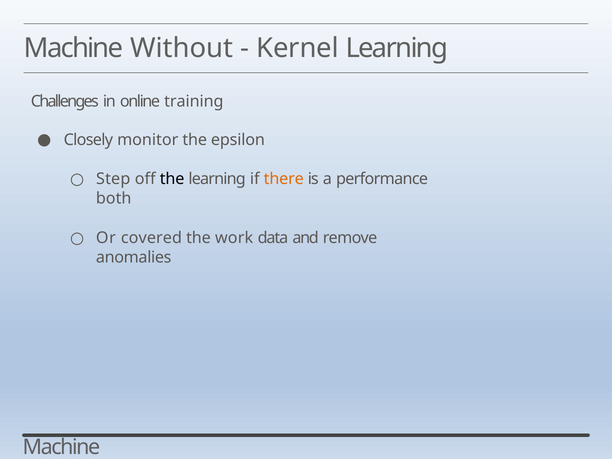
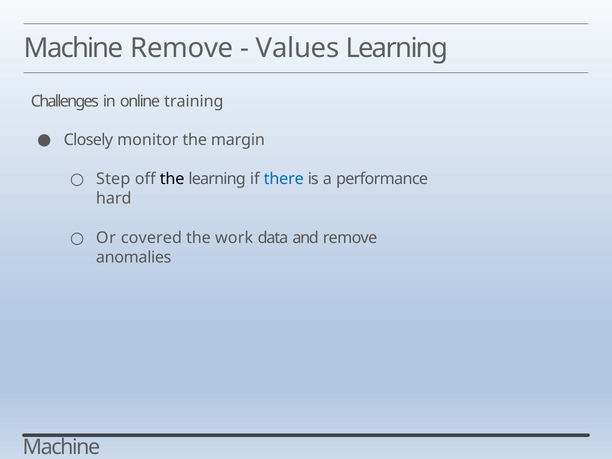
Machine Without: Without -> Remove
Kernel: Kernel -> Values
epsilon: epsilon -> margin
there colour: orange -> blue
both: both -> hard
